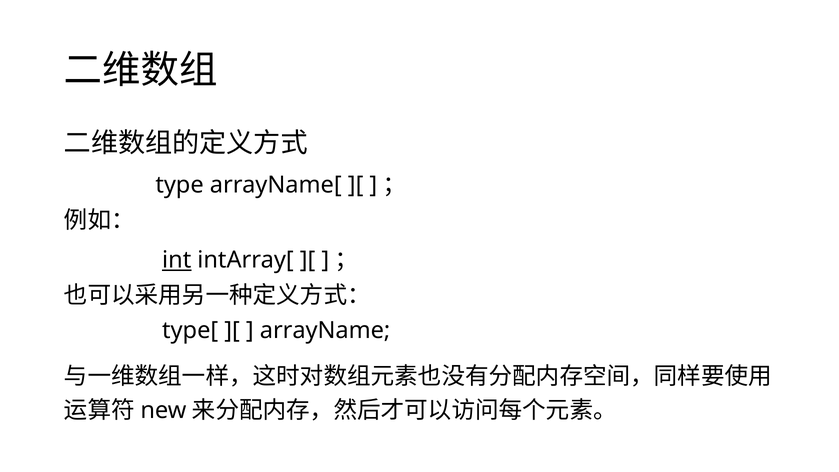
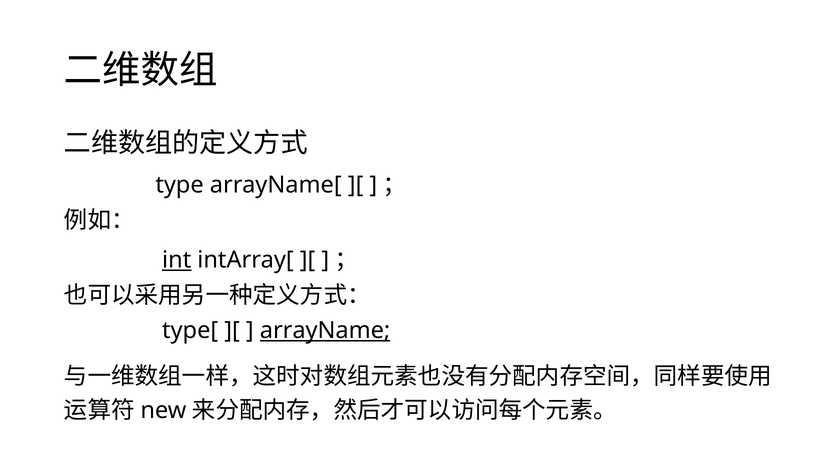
arrayName underline: none -> present
